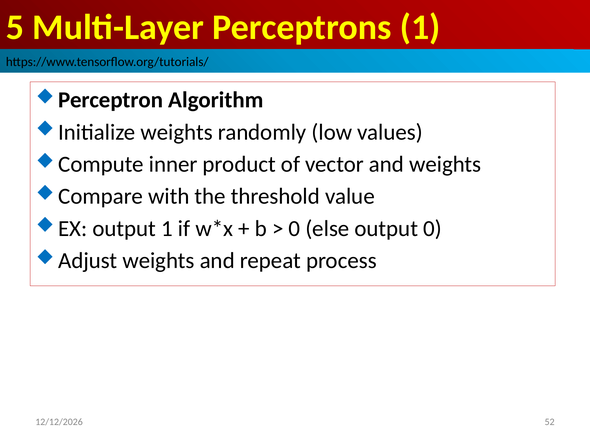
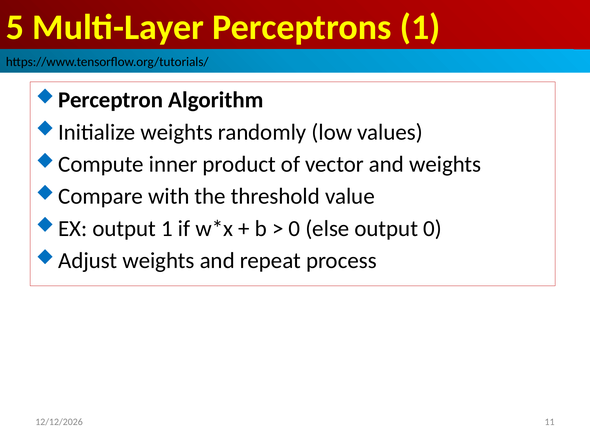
52: 52 -> 11
